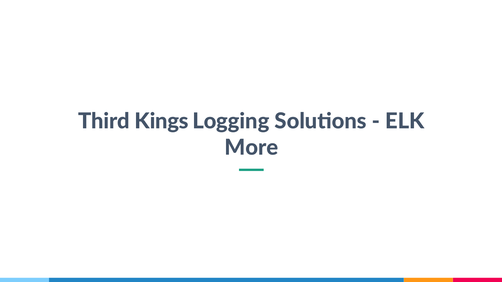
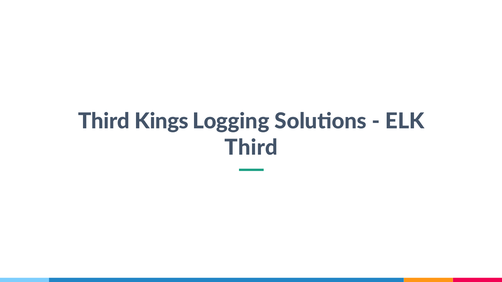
More at (251, 148): More -> Third
